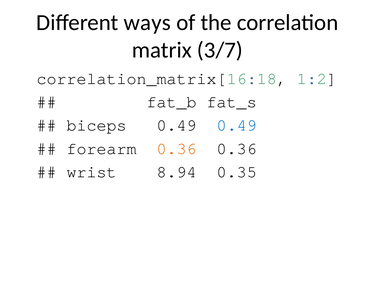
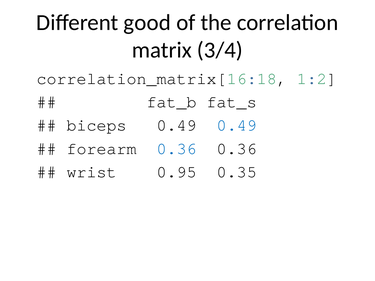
ways: ways -> good
3/7: 3/7 -> 3/4
0.36 at (177, 149) colour: orange -> blue
8.94: 8.94 -> 0.95
